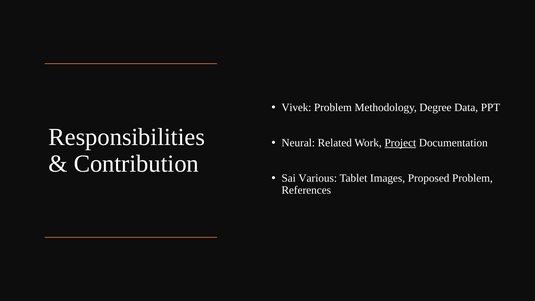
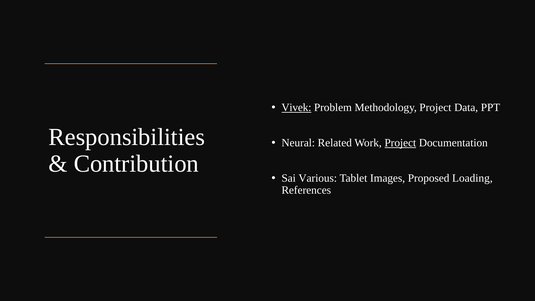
Vivek underline: none -> present
Methodology Degree: Degree -> Project
Proposed Problem: Problem -> Loading
